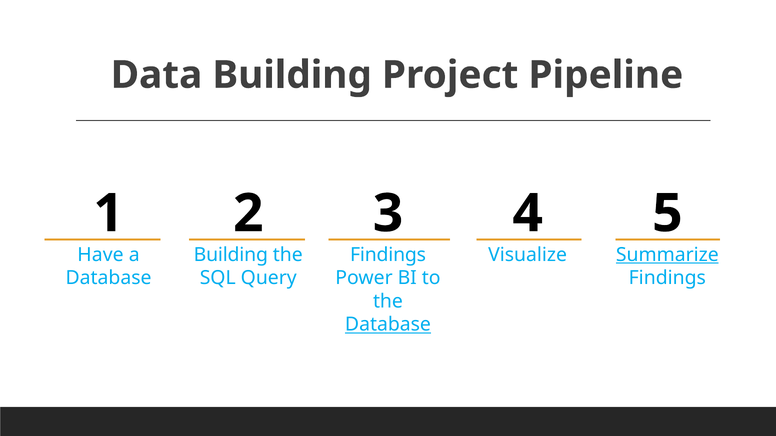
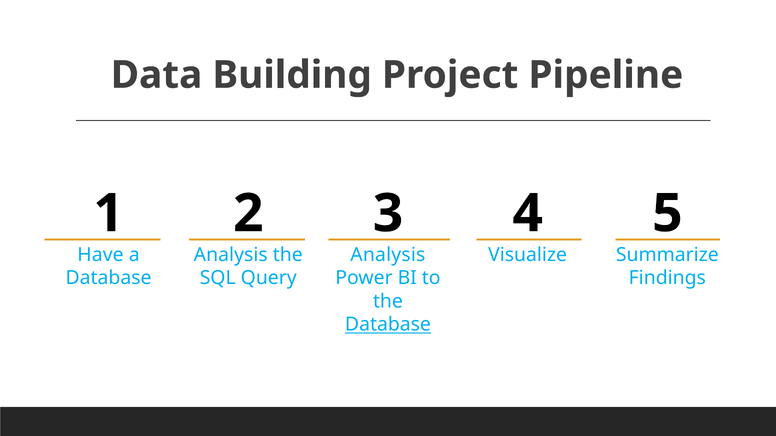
Building at (231, 255): Building -> Analysis
Findings at (388, 255): Findings -> Analysis
Summarize underline: present -> none
